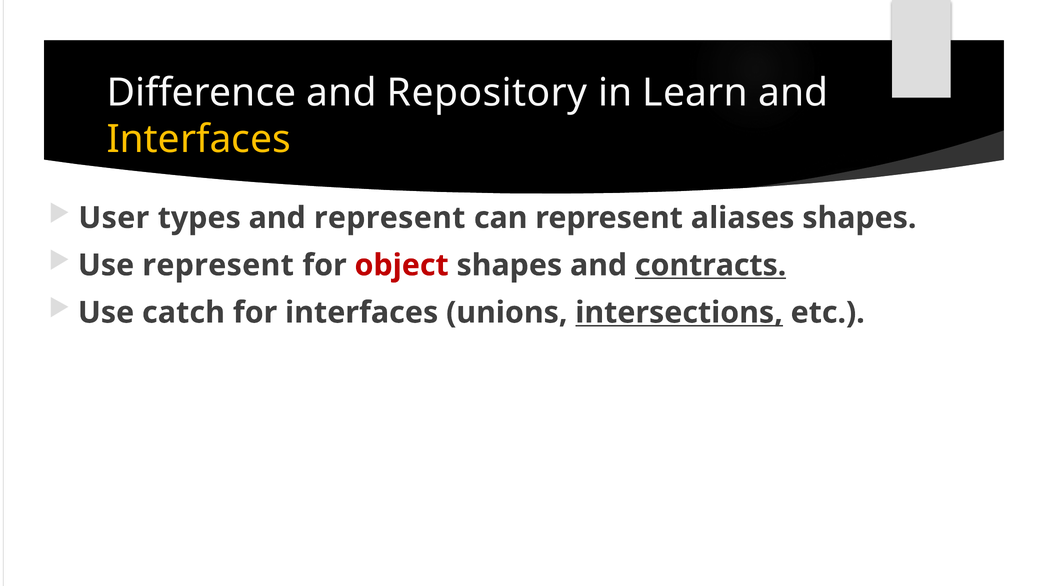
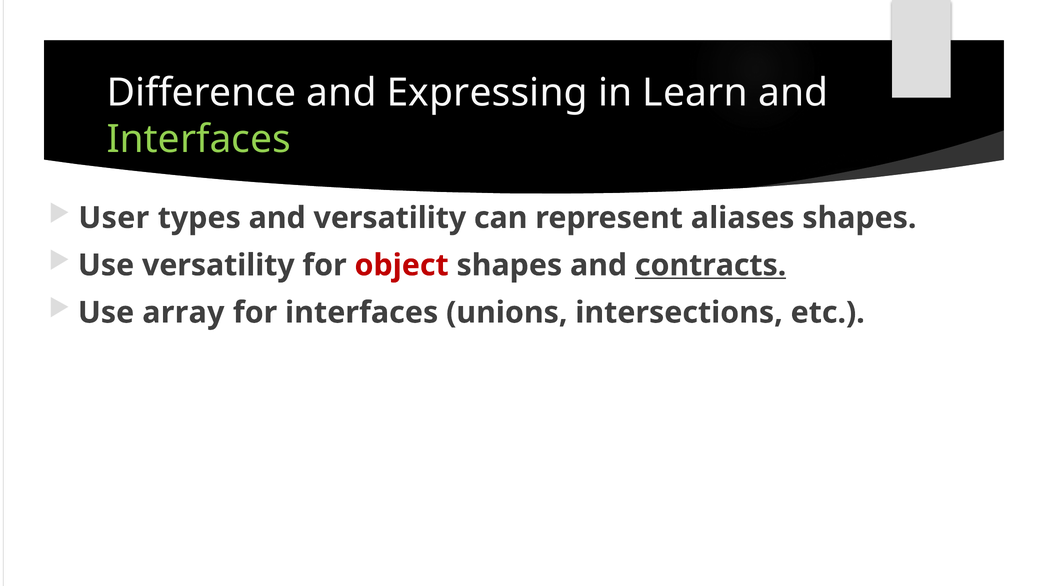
Repository: Repository -> Expressing
Interfaces at (199, 140) colour: yellow -> light green
and represent: represent -> versatility
Use represent: represent -> versatility
catch: catch -> array
intersections underline: present -> none
